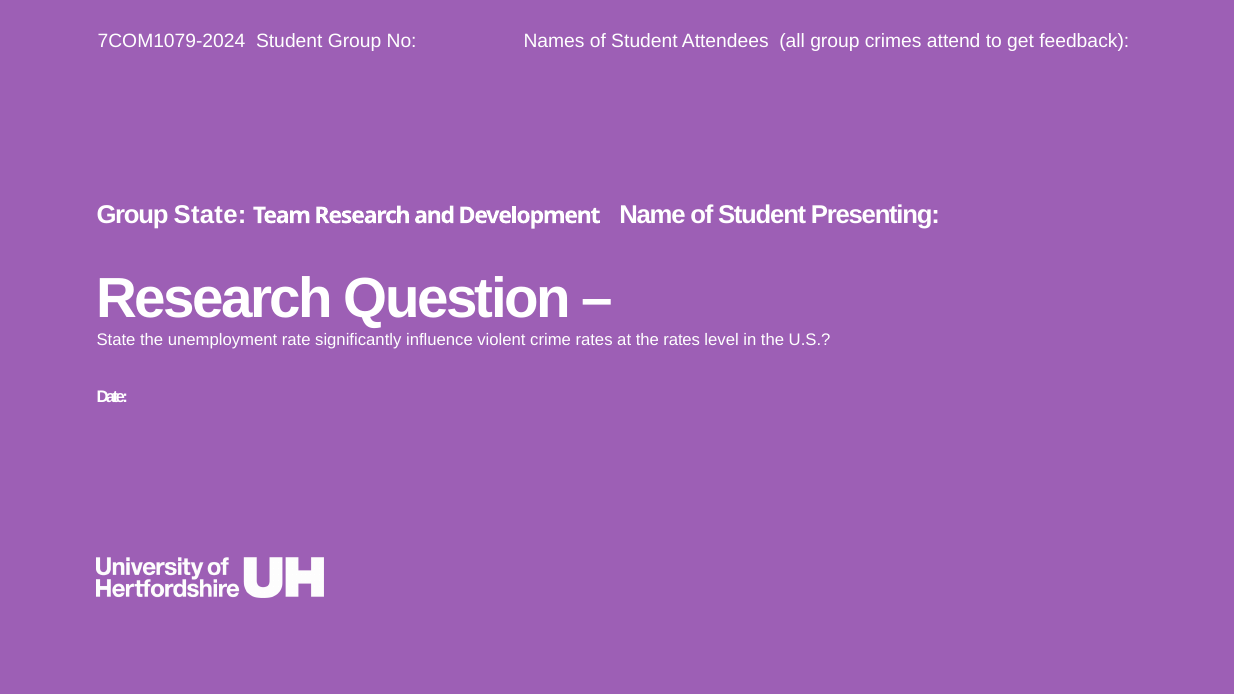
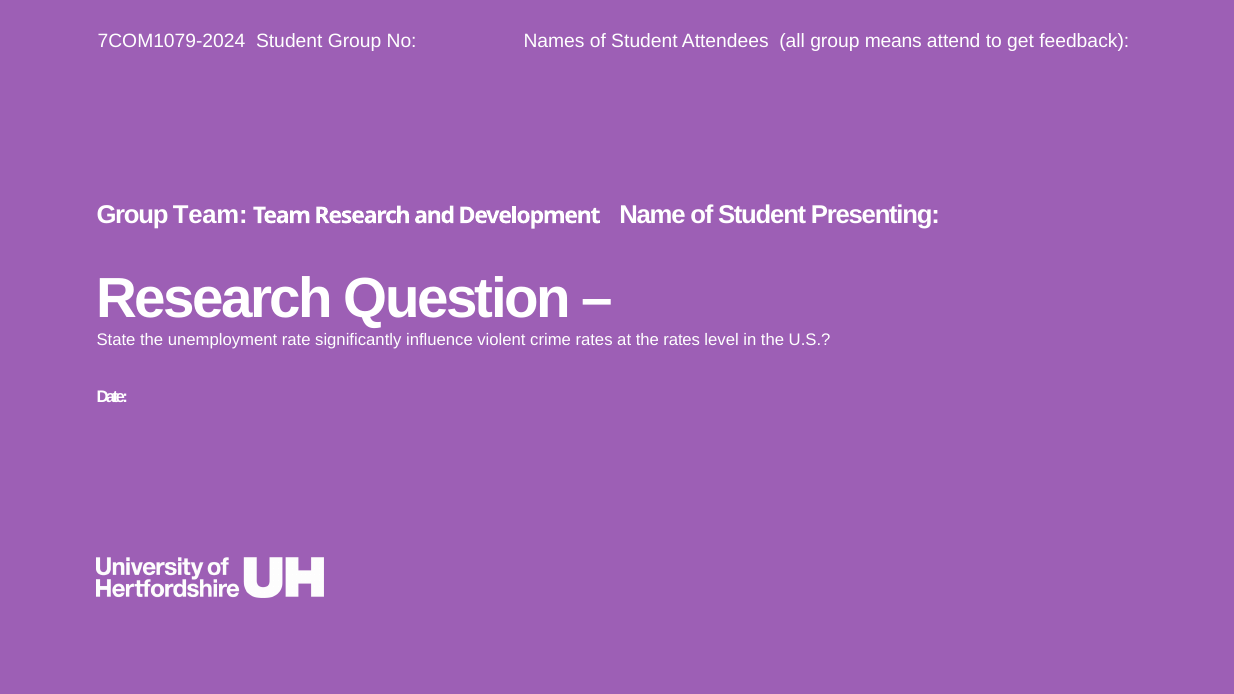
crimes: crimes -> means
Group State: State -> Team
